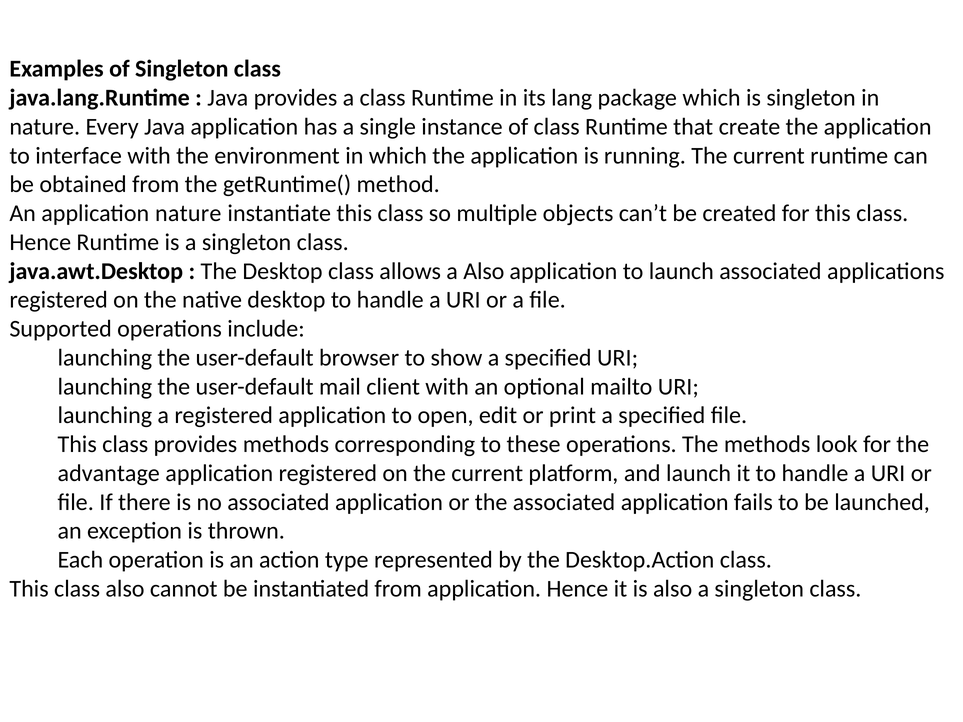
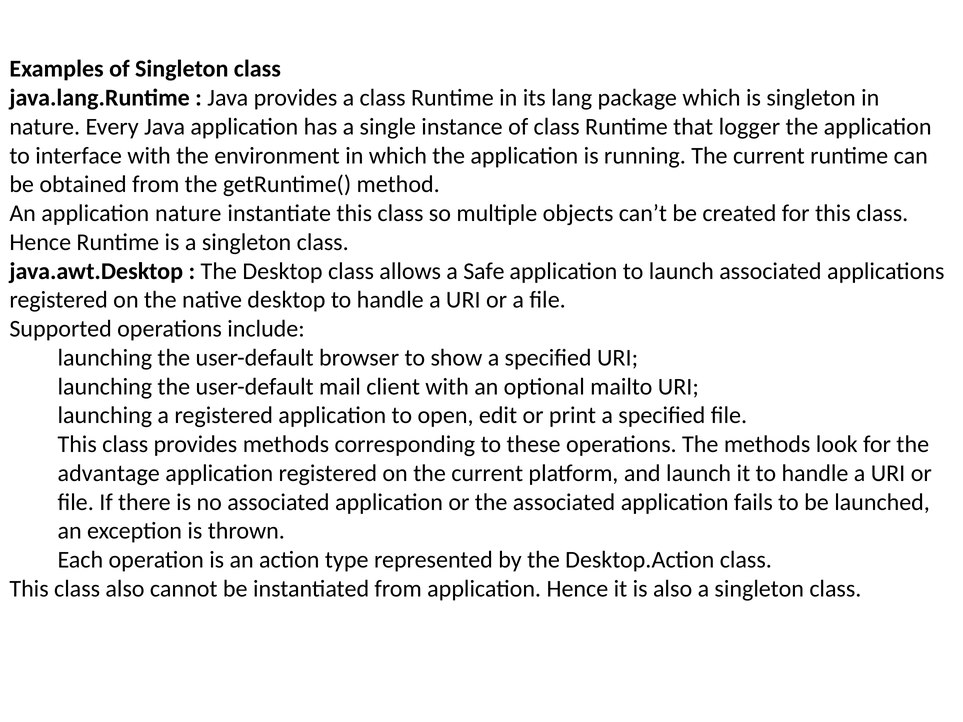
create: create -> logger
a Also: Also -> Safe
